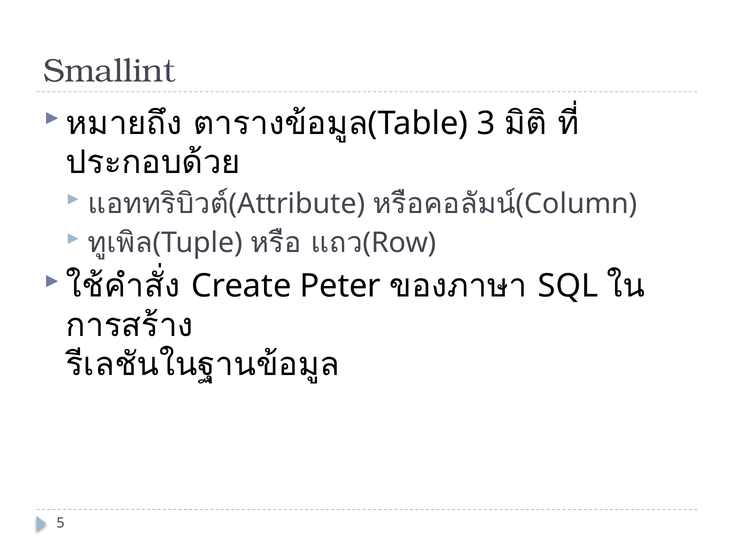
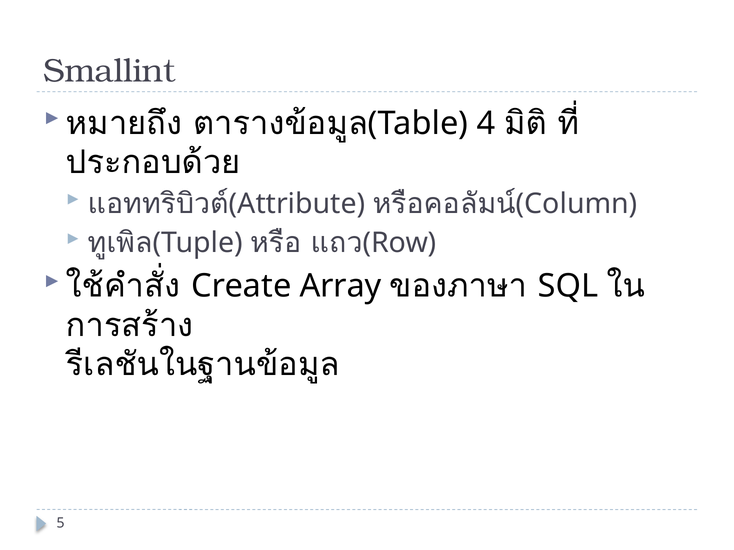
3: 3 -> 4
Peter: Peter -> Array
